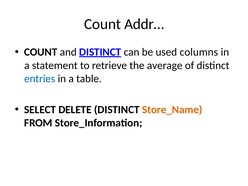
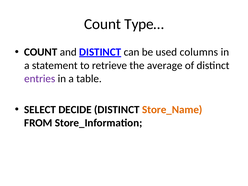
Addr…: Addr… -> Type…
entries colour: blue -> purple
DELETE: DELETE -> DECIDE
